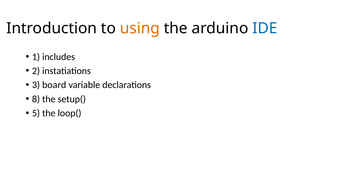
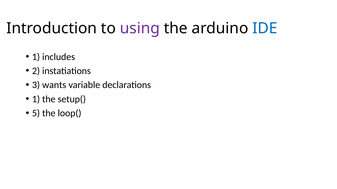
using colour: orange -> purple
board: board -> wants
8 at (36, 99): 8 -> 1
